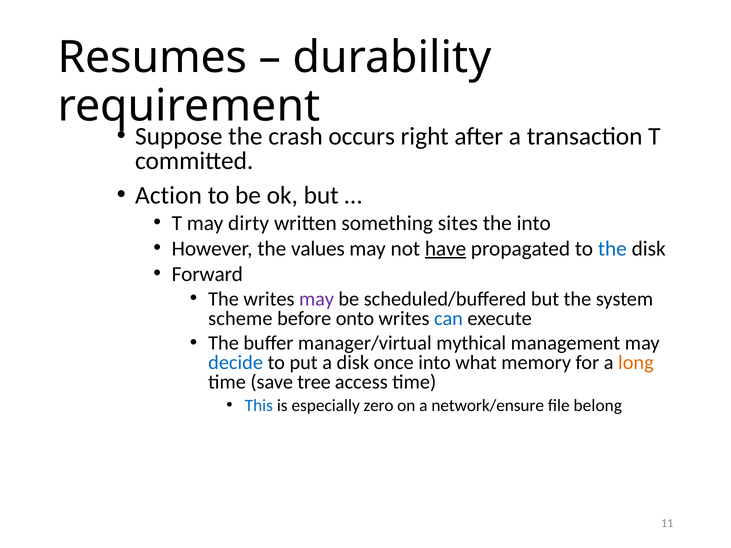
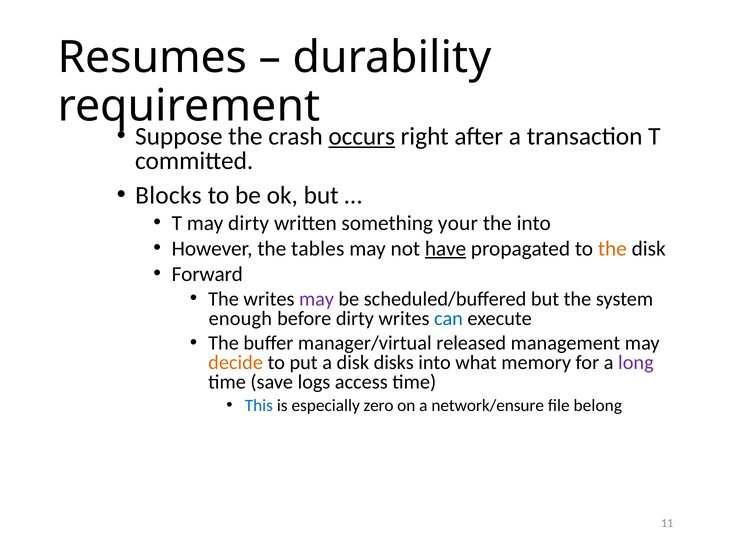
occurs underline: none -> present
Action: Action -> Blocks
sites: sites -> your
values: values -> tables
the at (612, 249) colour: blue -> orange
scheme: scheme -> enough
before onto: onto -> dirty
mythical: mythical -> released
decide colour: blue -> orange
once: once -> disks
long colour: orange -> purple
tree: tree -> logs
